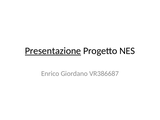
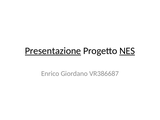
NES underline: none -> present
